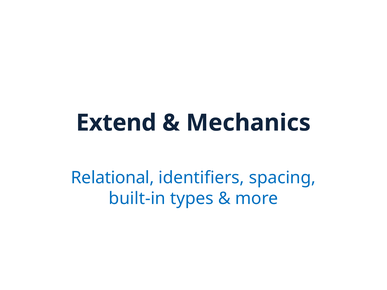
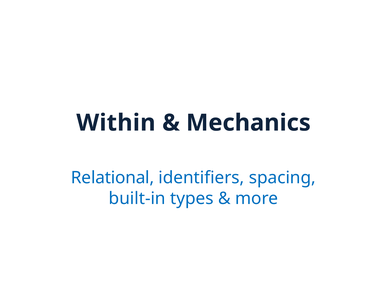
Extend: Extend -> Within
